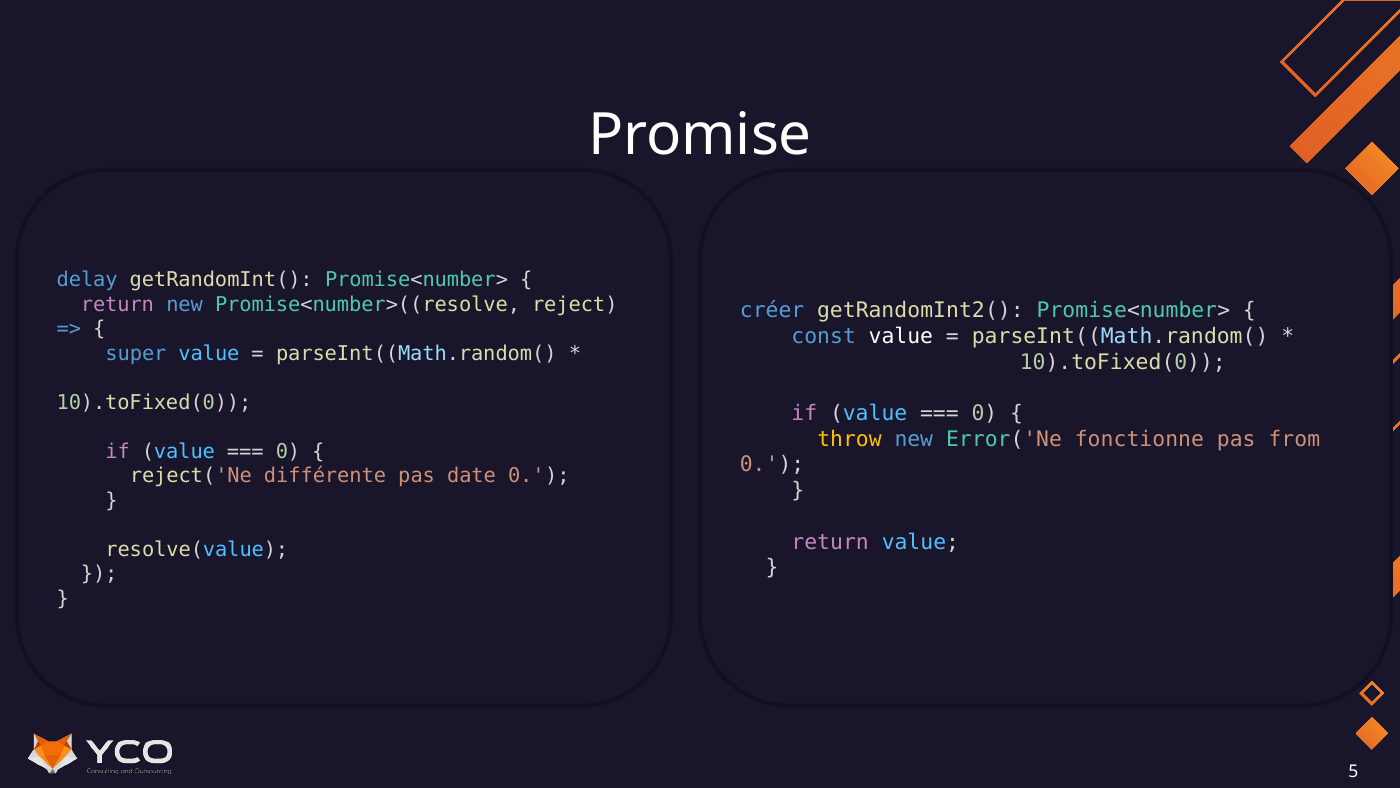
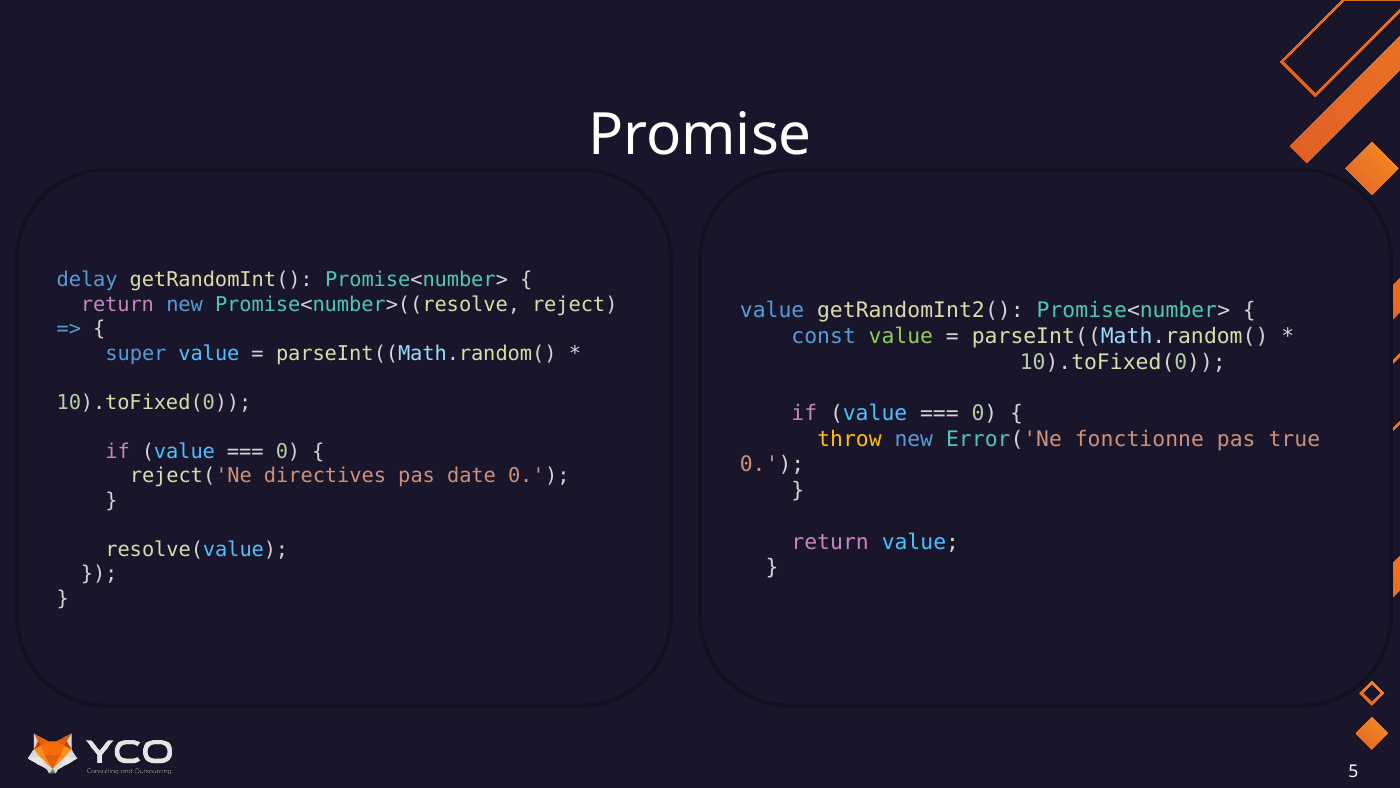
créer at (772, 311): créer -> value
value at (901, 336) colour: white -> light green
from: from -> true
différente: différente -> directives
